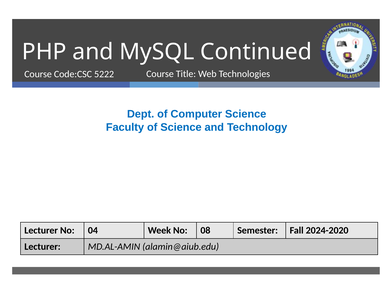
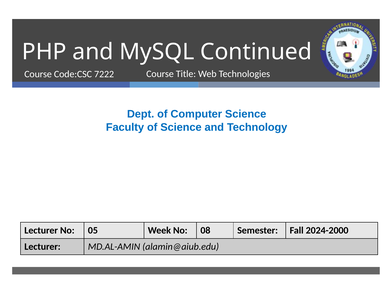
5222: 5222 -> 7222
04: 04 -> 05
2024-2020: 2024-2020 -> 2024-2000
